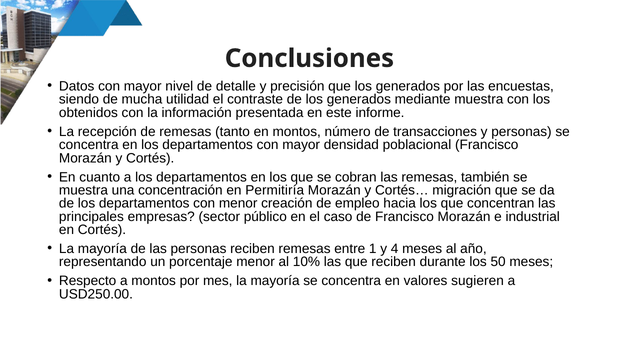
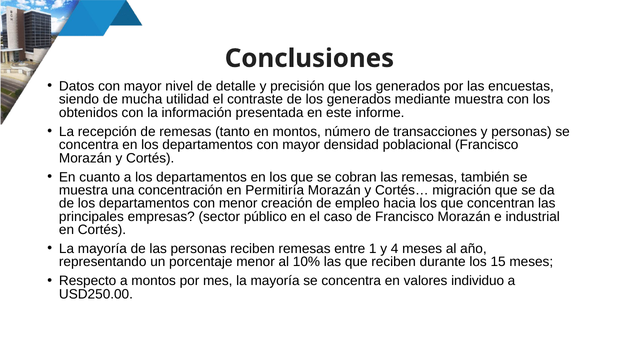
50: 50 -> 15
sugieren: sugieren -> individuo
